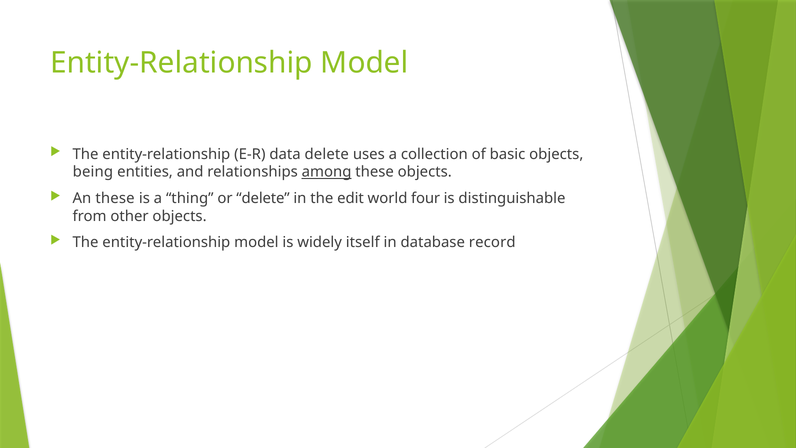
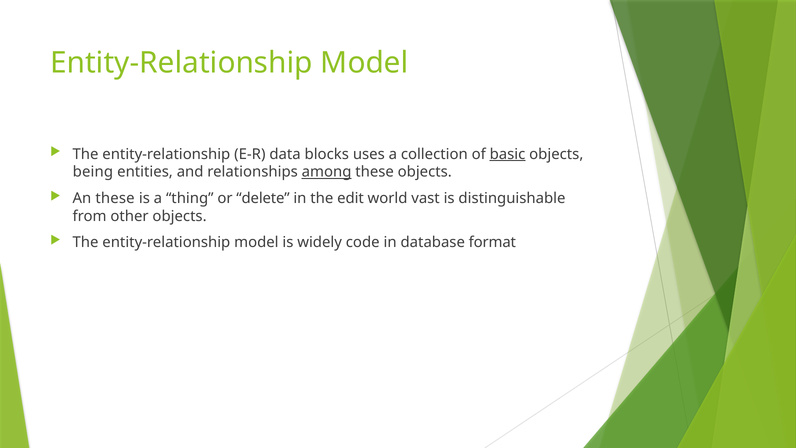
data delete: delete -> blocks
basic underline: none -> present
four: four -> vast
itself: itself -> code
record: record -> format
